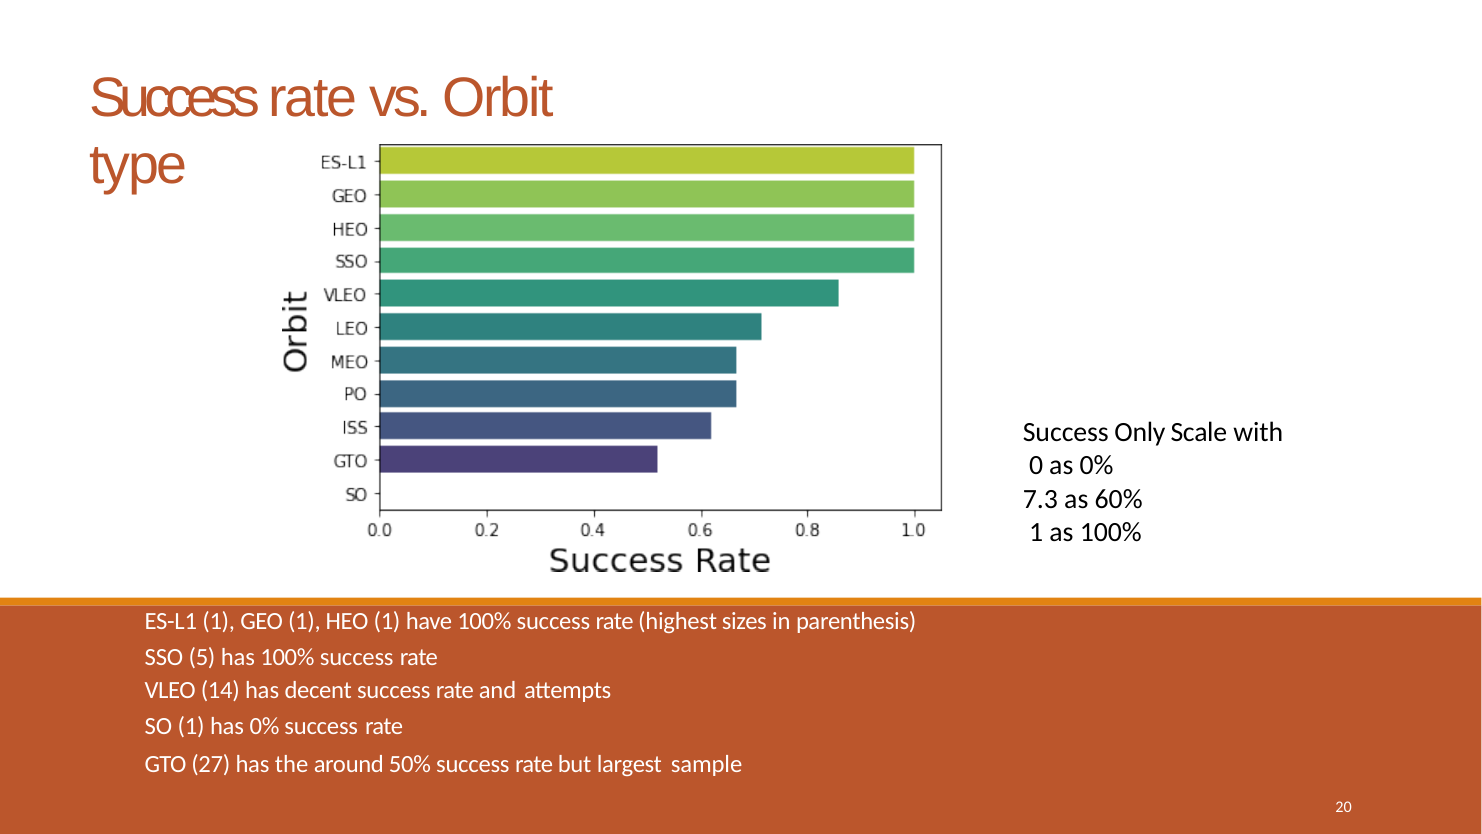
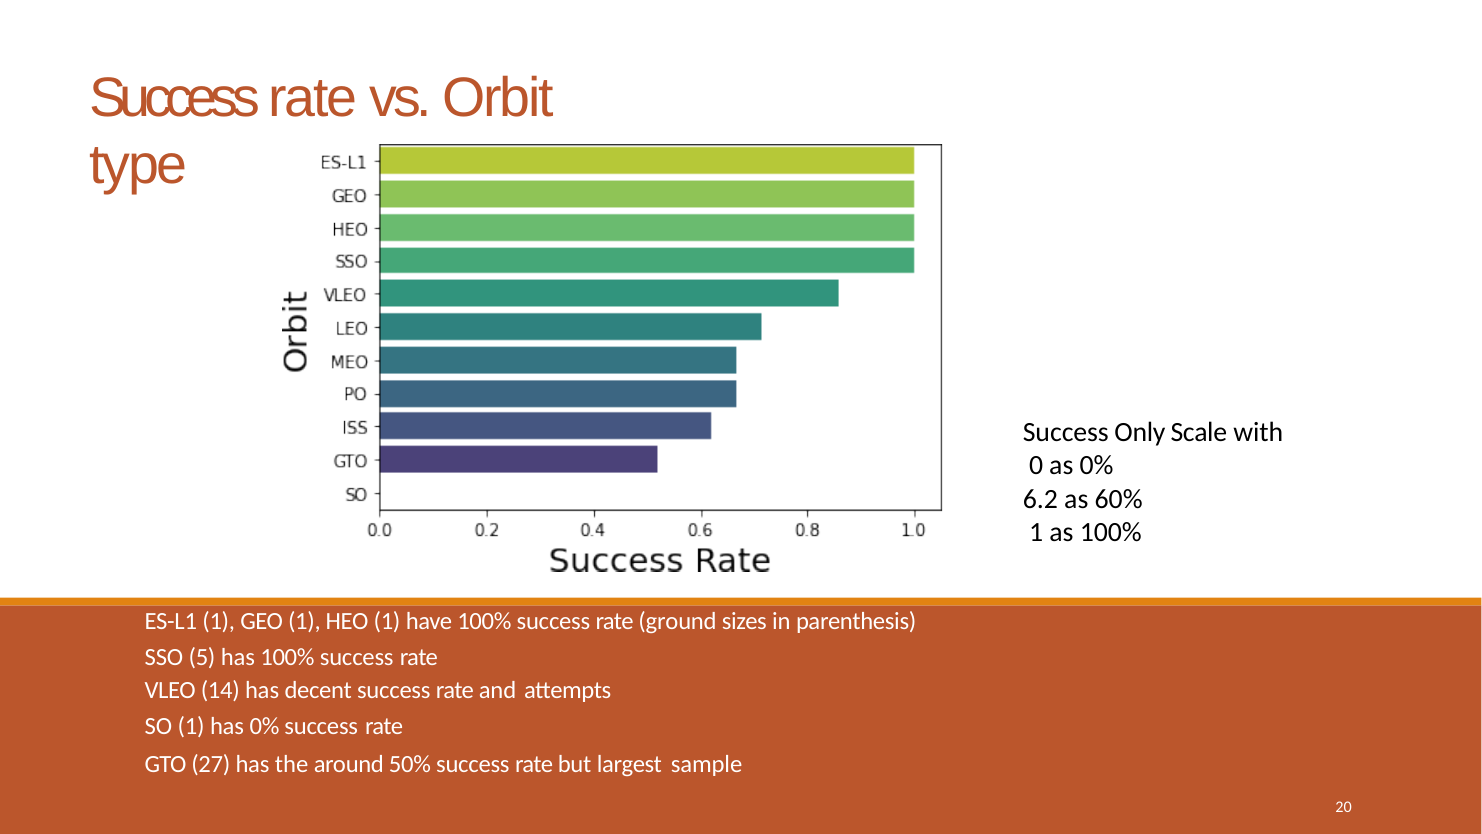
7.3: 7.3 -> 6.2
highest: highest -> ground
